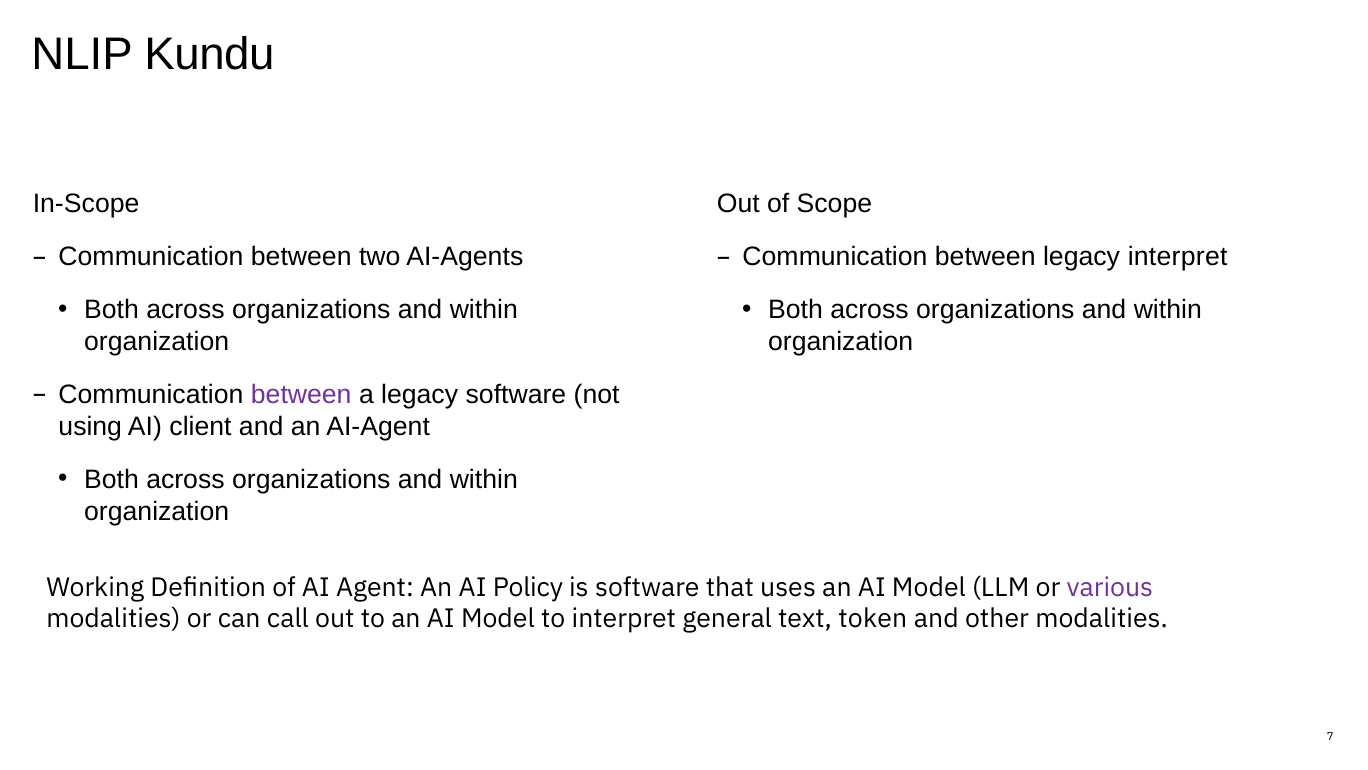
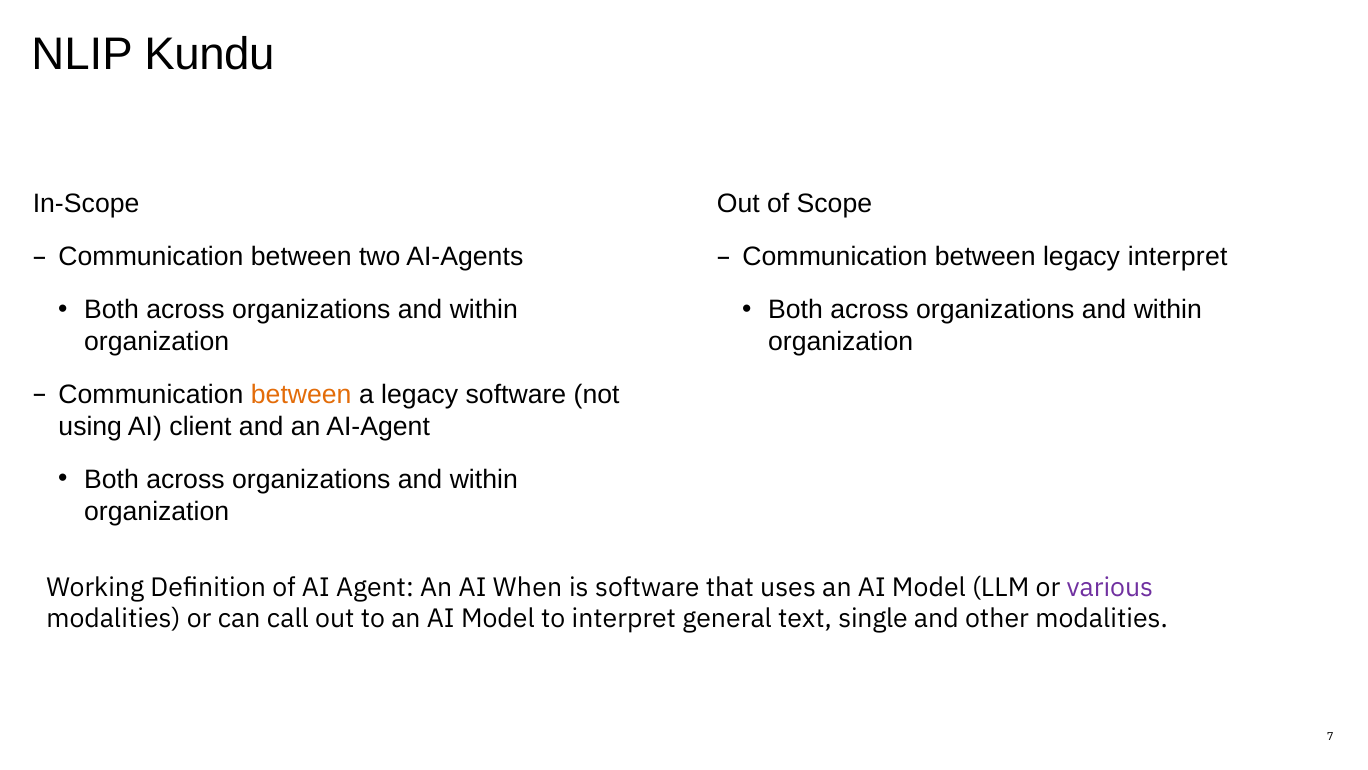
between at (301, 394) colour: purple -> orange
Policy: Policy -> When
token: token -> single
